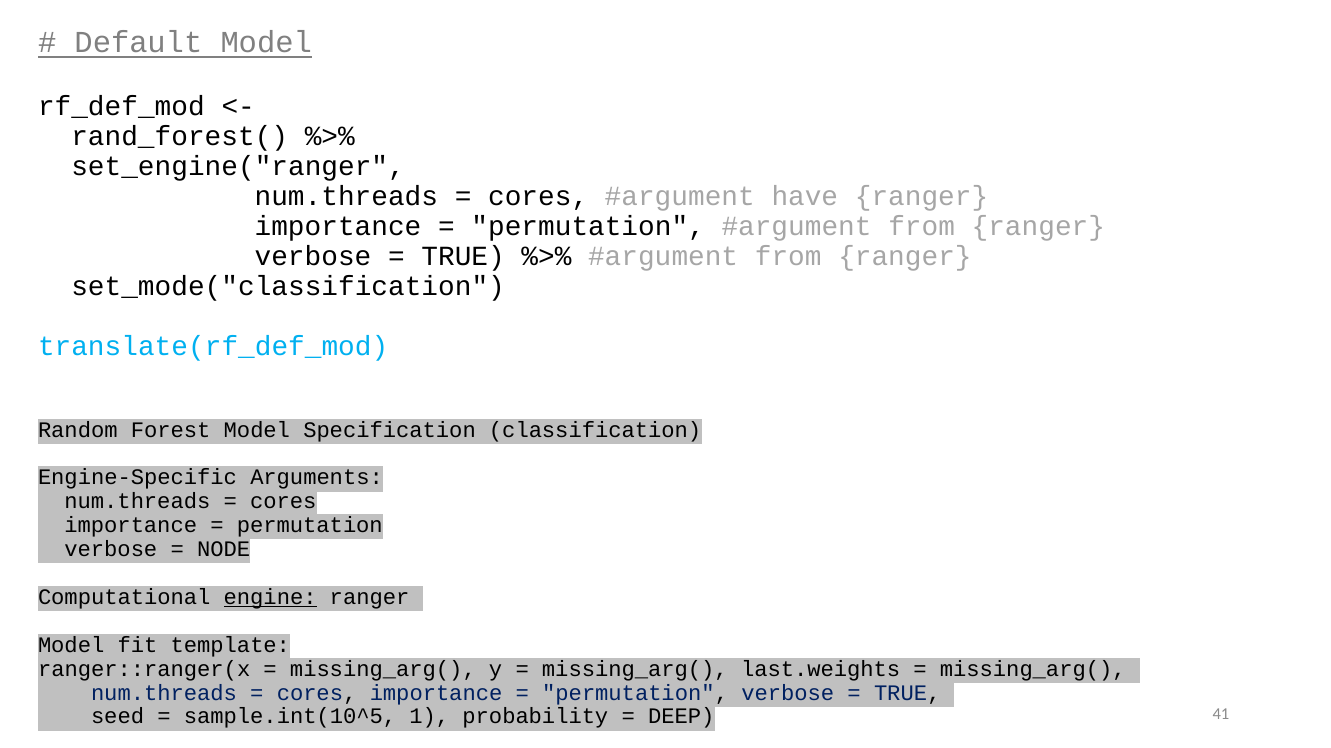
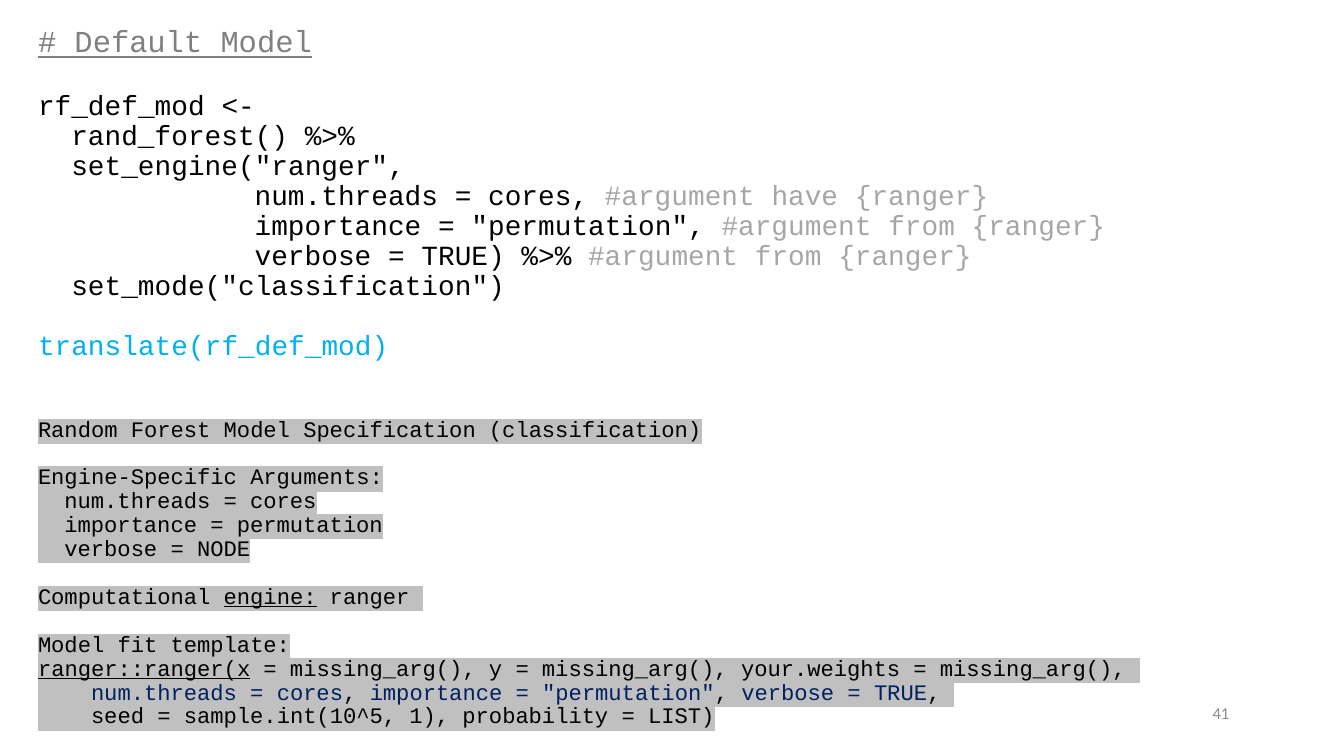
ranger::ranger(x underline: none -> present
last.weights: last.weights -> your.weights
DEEP: DEEP -> LIST
